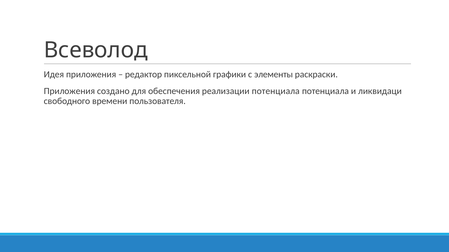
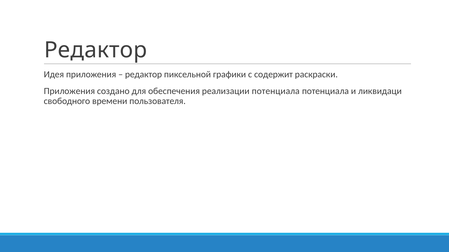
Всеволод at (96, 50): Всеволод -> Редактор
элементы: элементы -> содержит
